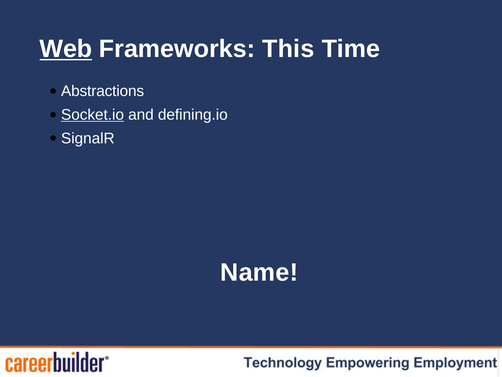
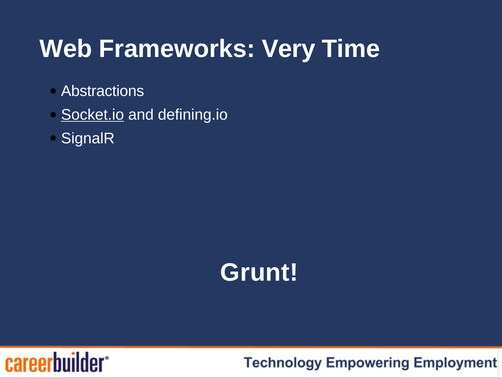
Web underline: present -> none
This: This -> Very
Name: Name -> Grunt
